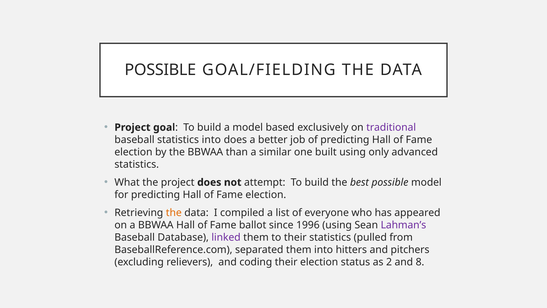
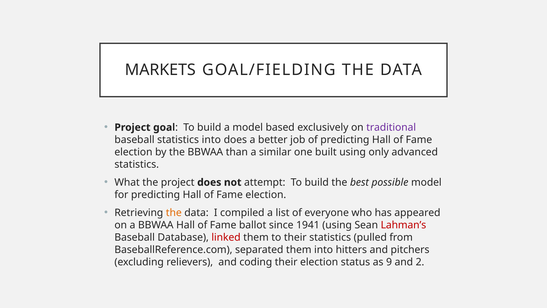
POSSIBLE at (160, 70): POSSIBLE -> MARKETS
1996: 1996 -> 1941
Lahman’s colour: purple -> red
linked colour: purple -> red
2: 2 -> 9
8: 8 -> 2
